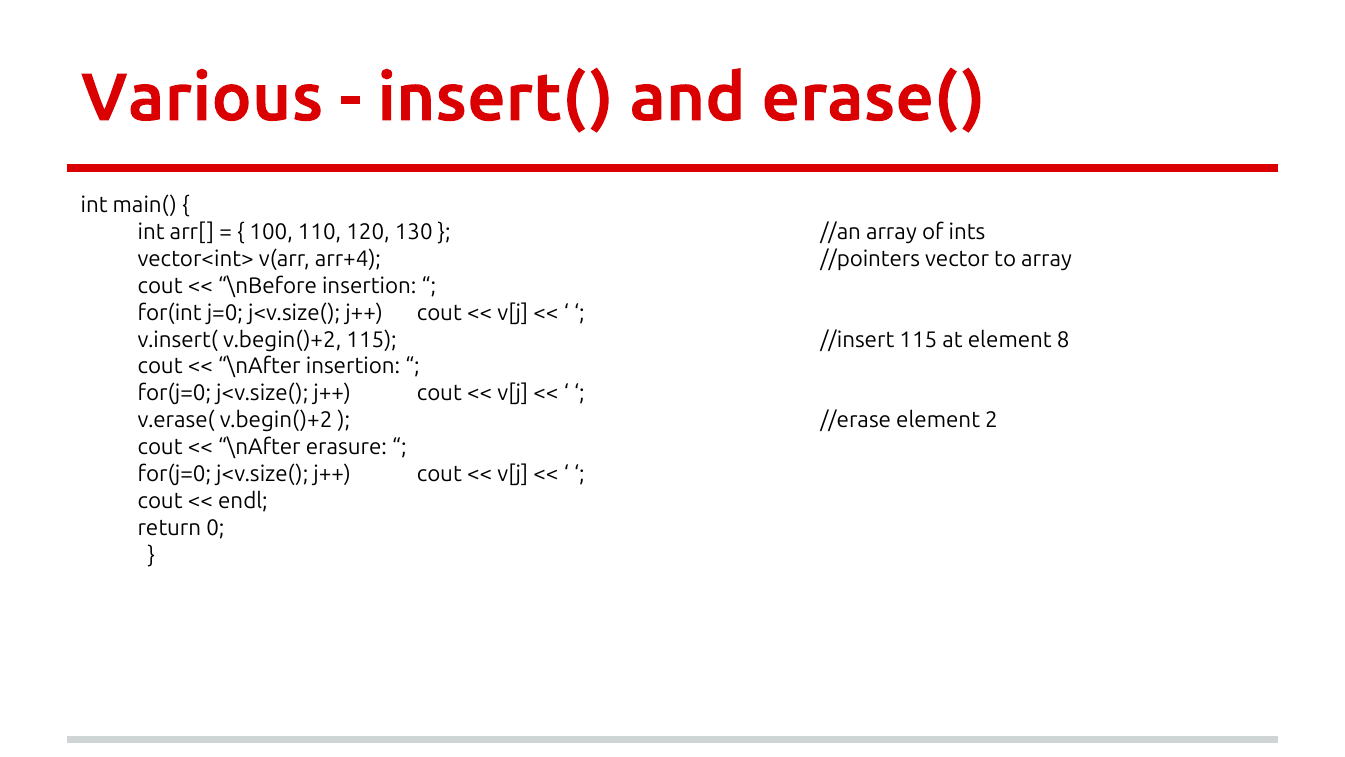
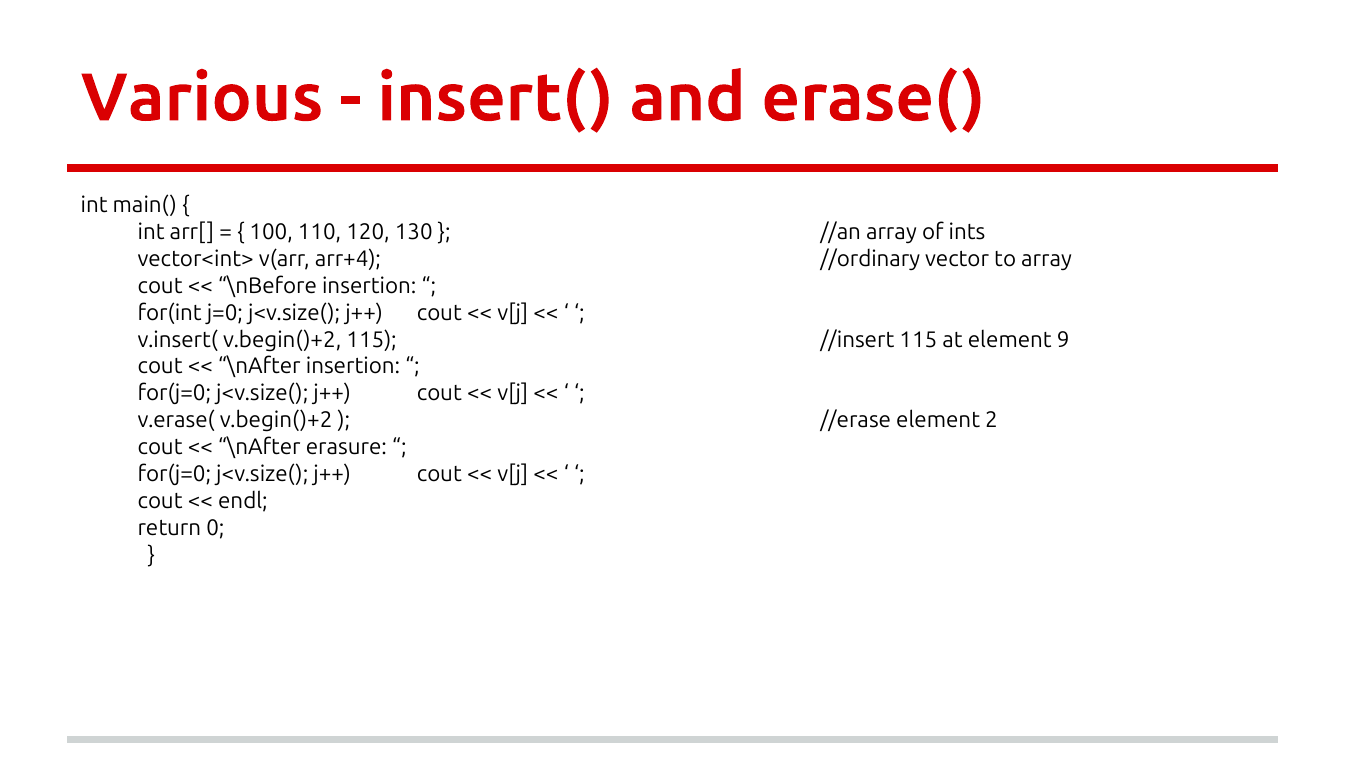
//pointers: //pointers -> //ordinary
8: 8 -> 9
